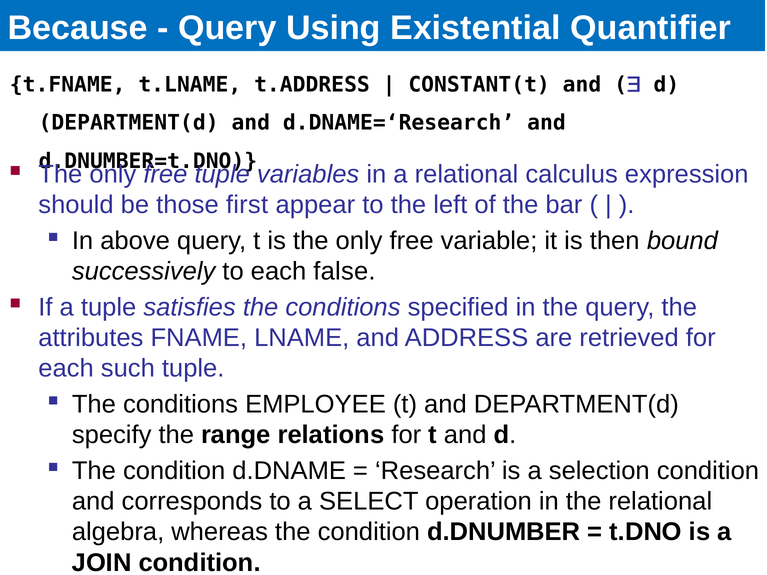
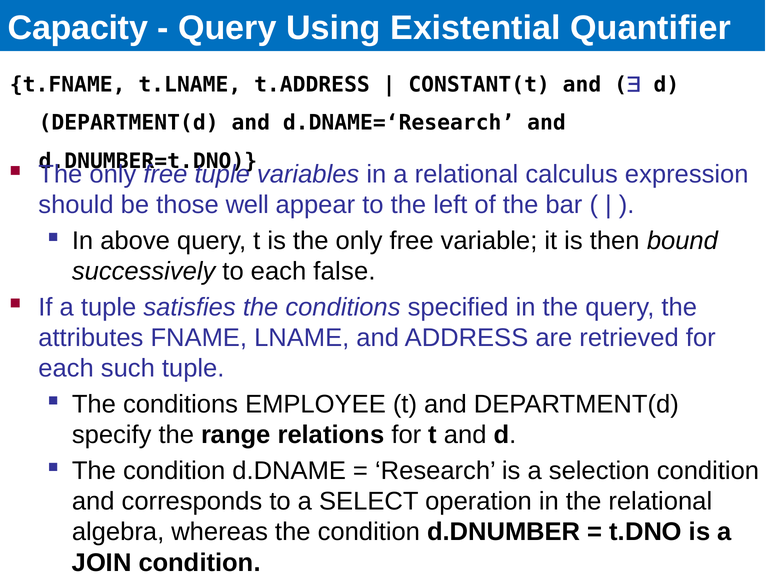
Because: Because -> Capacity
first: first -> well
